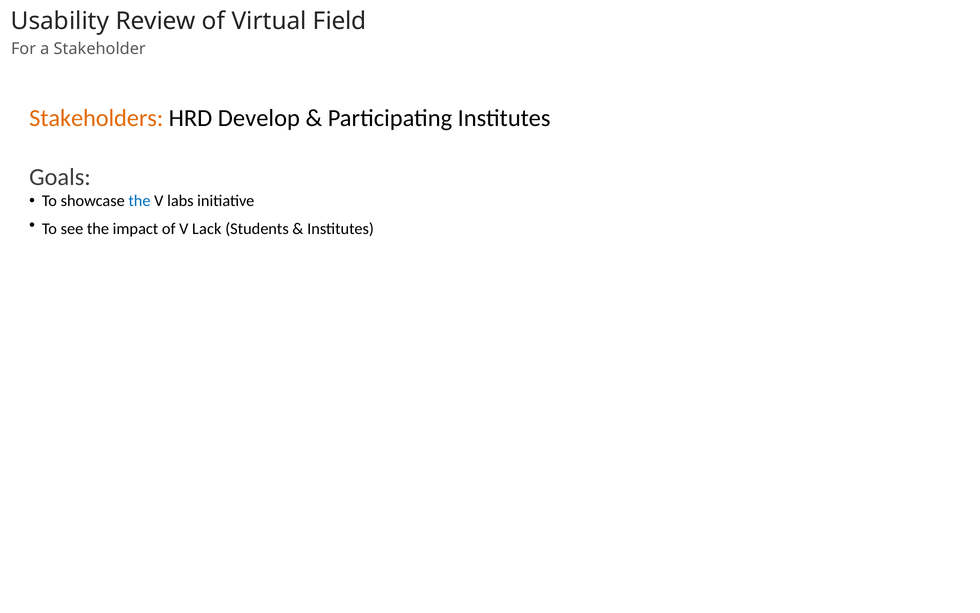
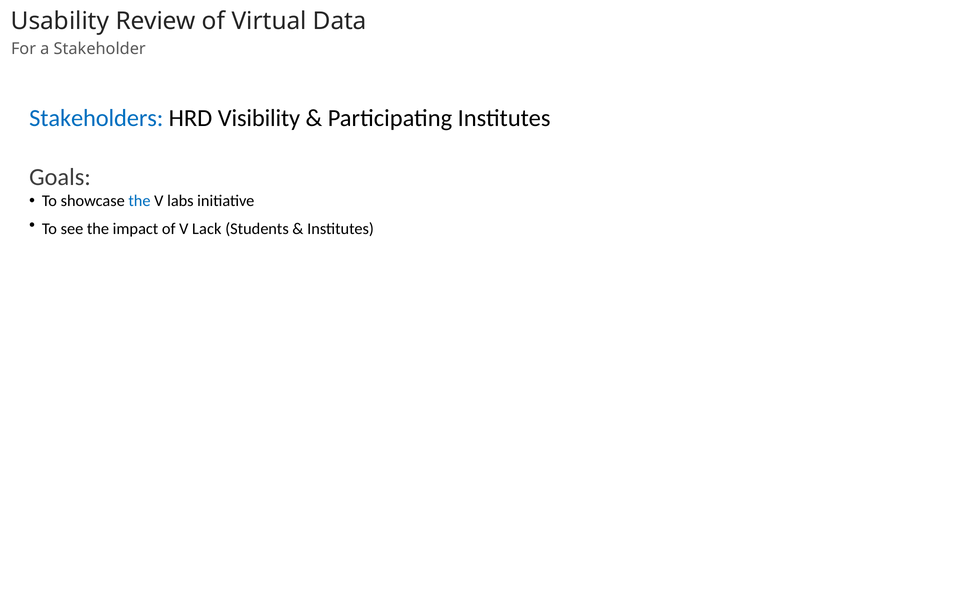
Field: Field -> Data
Stakeholders colour: orange -> blue
Develop: Develop -> Visibility
